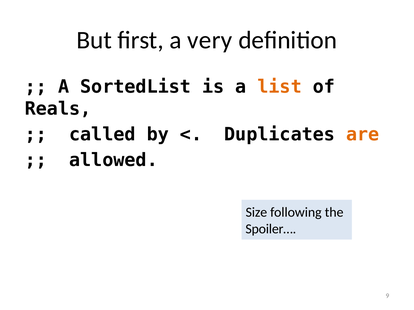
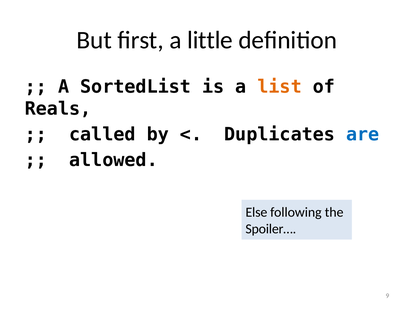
very: very -> little
are colour: orange -> blue
Size: Size -> Else
